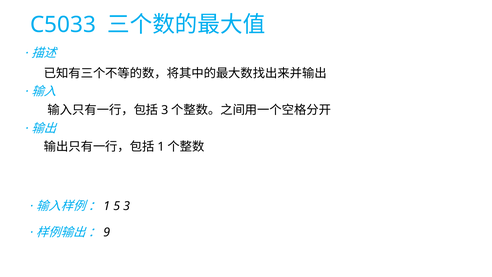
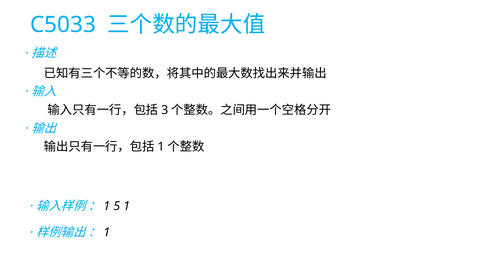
5 3: 3 -> 1
9 at (107, 232): 9 -> 1
